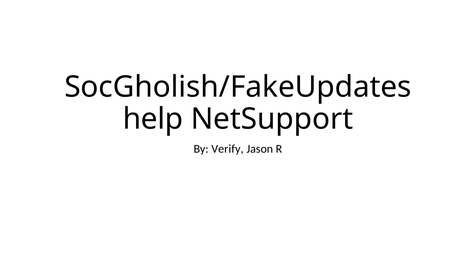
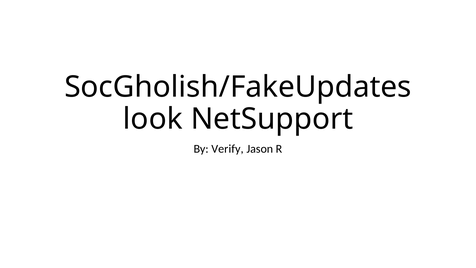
help: help -> look
